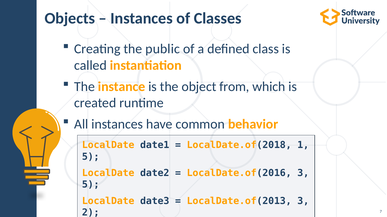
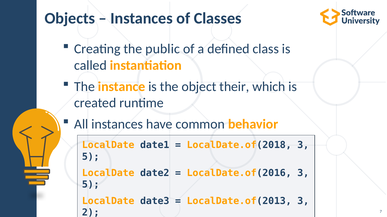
from: from -> their
LocalDate.of(2018 1: 1 -> 3
